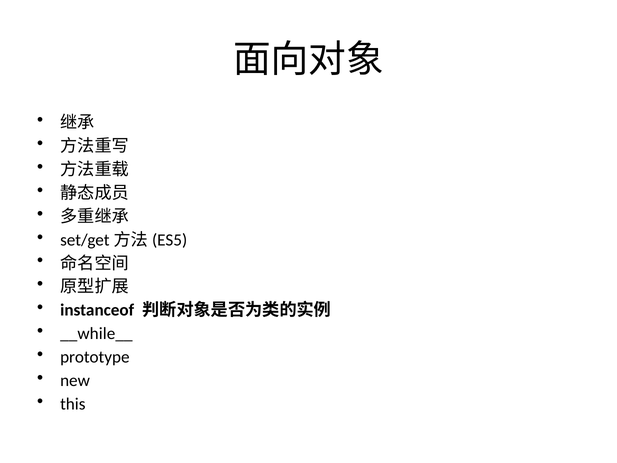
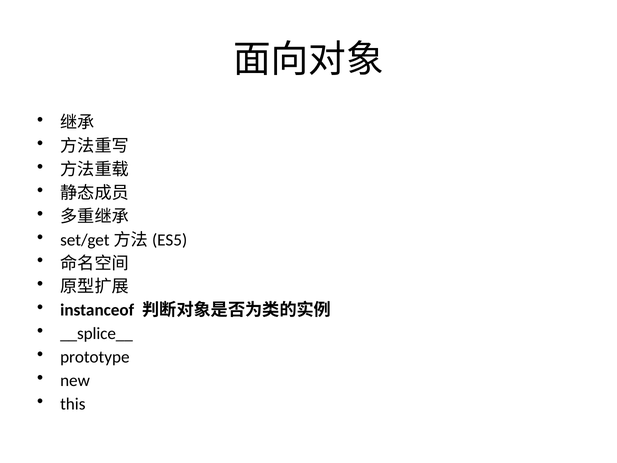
__while__: __while__ -> __splice__
